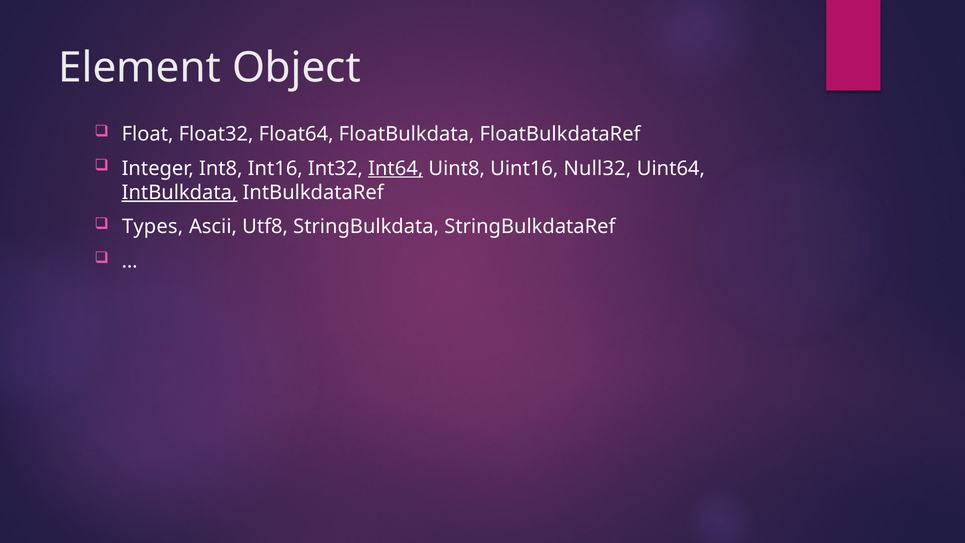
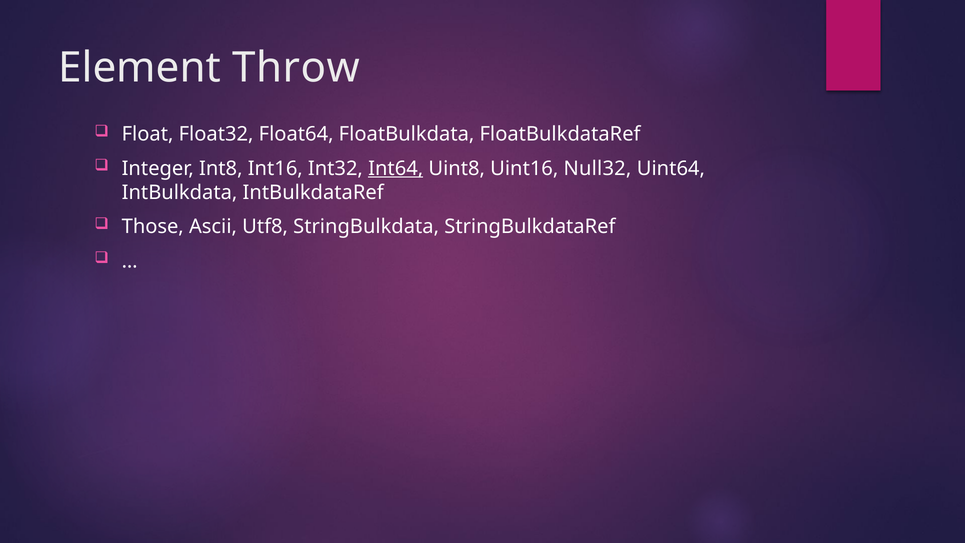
Object: Object -> Throw
IntBulkdata underline: present -> none
Types: Types -> Those
